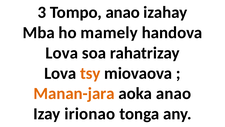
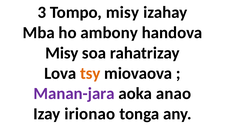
Tompo anao: anao -> misy
mamely: mamely -> ambony
Lova at (62, 53): Lova -> Misy
Manan-jara colour: orange -> purple
